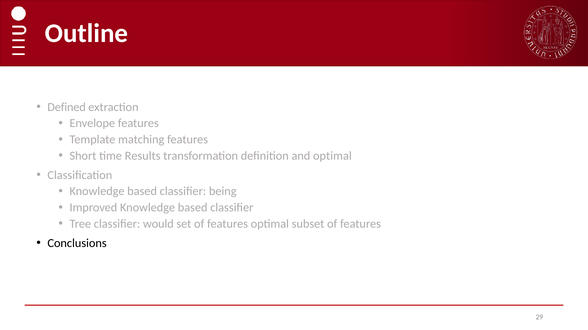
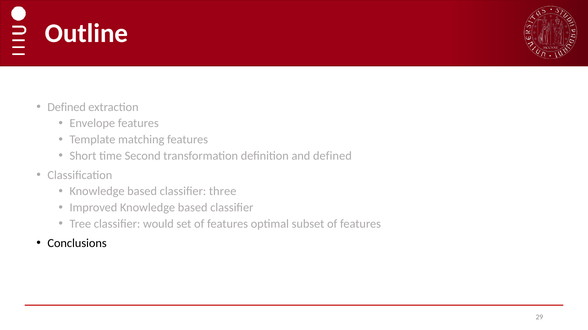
Results: Results -> Second
and optimal: optimal -> defined
being: being -> three
